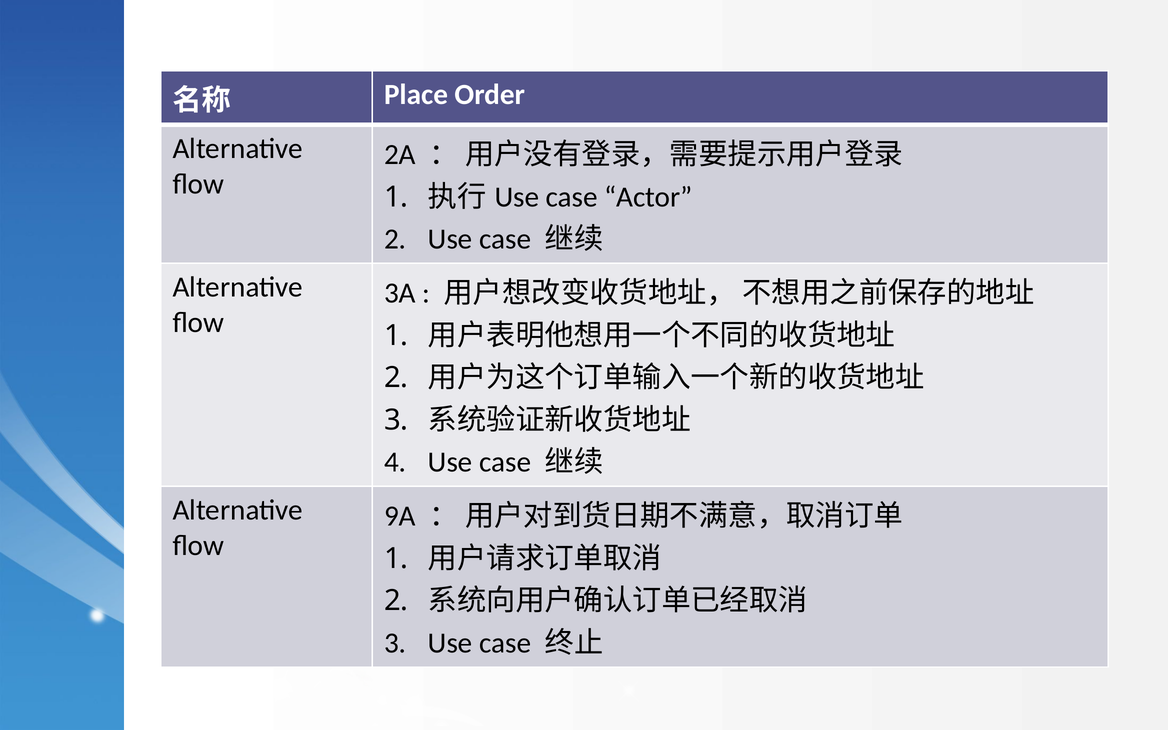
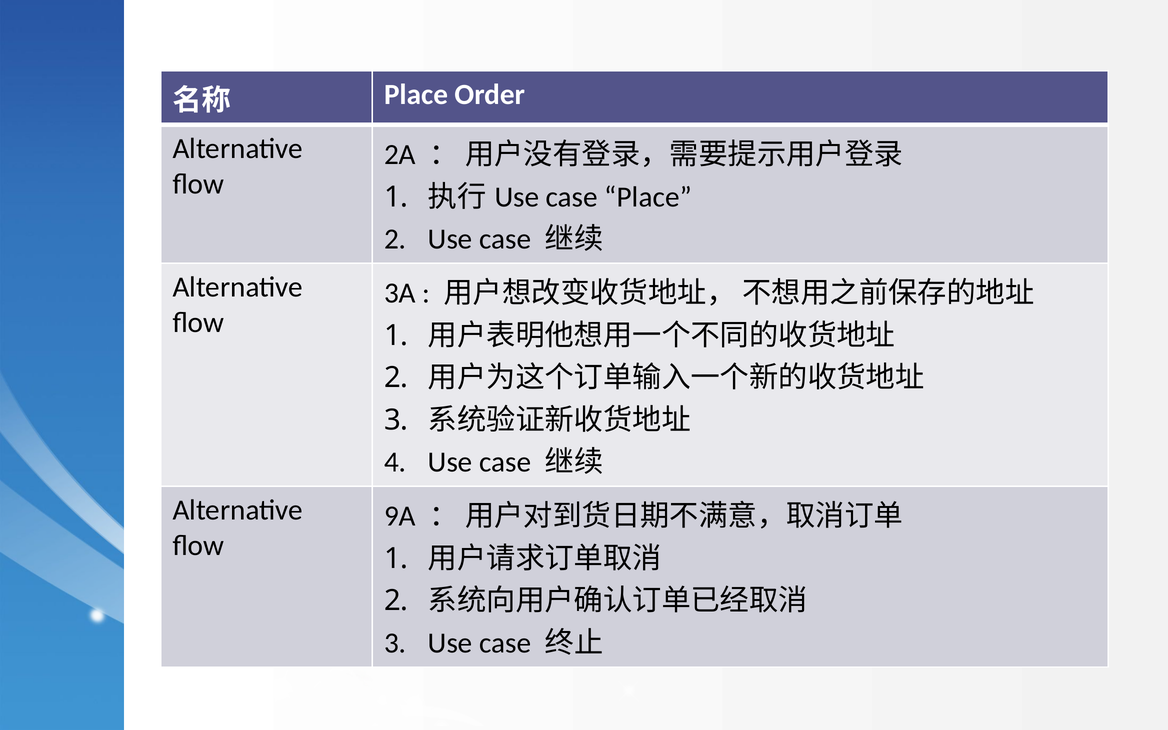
case Actor: Actor -> Place
